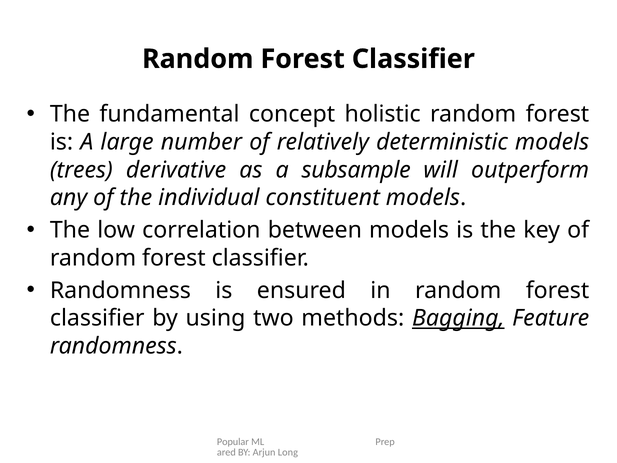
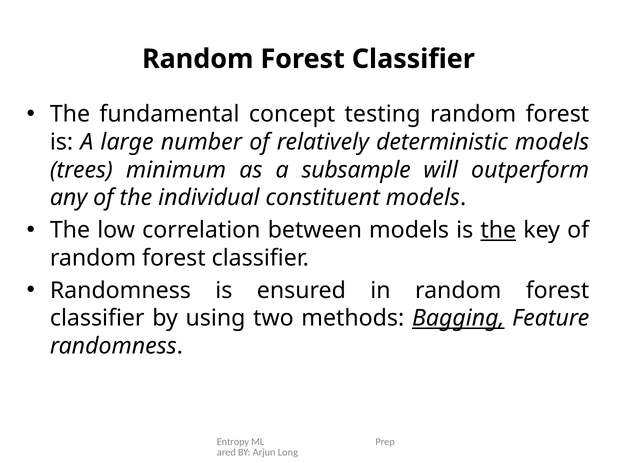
holistic: holistic -> testing
derivative: derivative -> minimum
the at (498, 230) underline: none -> present
Popular: Popular -> Entropy
